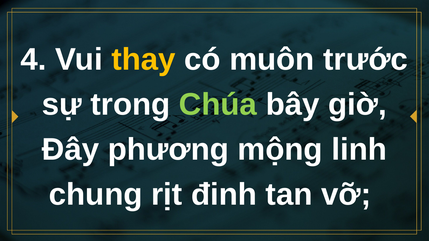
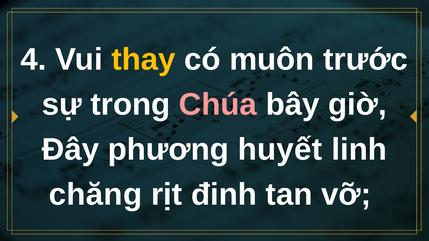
Chúa colour: light green -> pink
mộng: mộng -> huyết
chung: chung -> chăng
